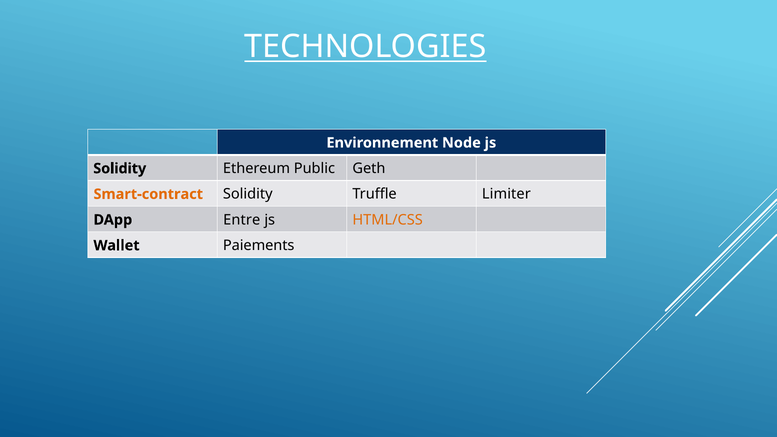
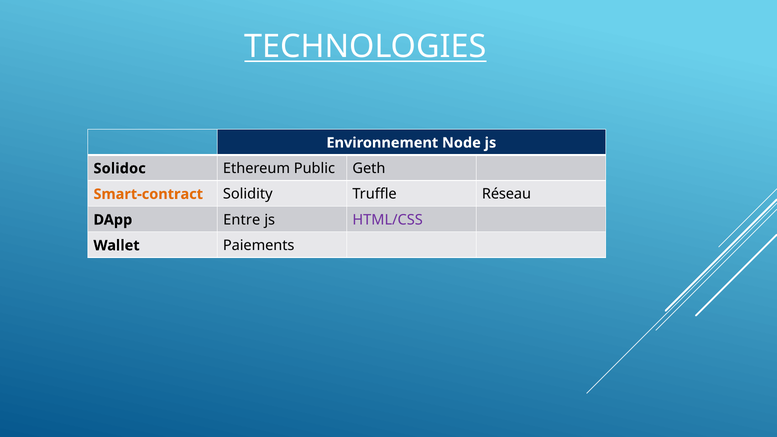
Solidity at (120, 169): Solidity -> Solidoc
Limiter: Limiter -> Réseau
HTML/CSS colour: orange -> purple
